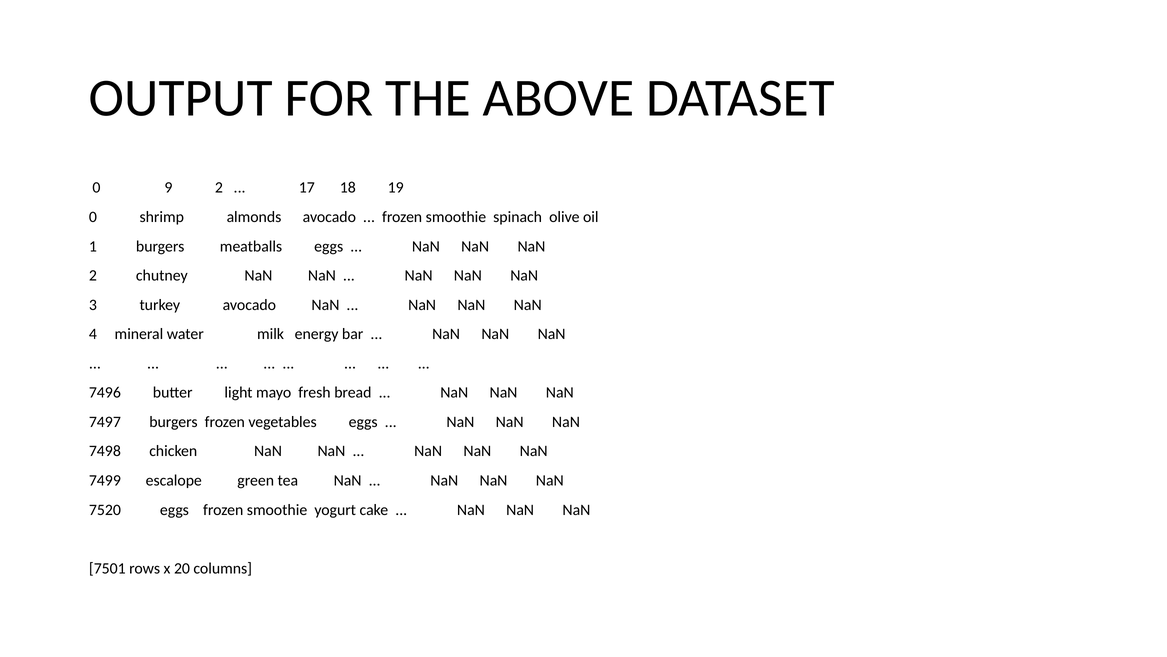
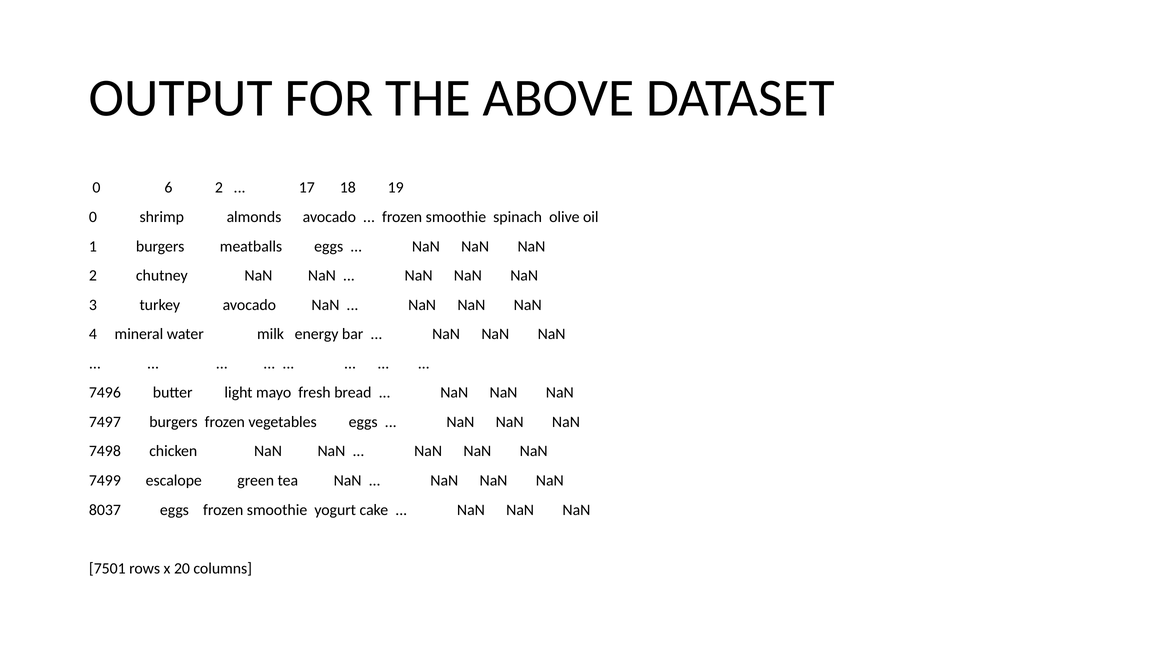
9: 9 -> 6
7520: 7520 -> 8037
